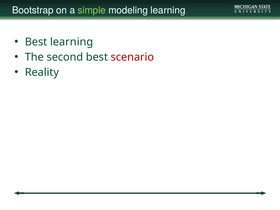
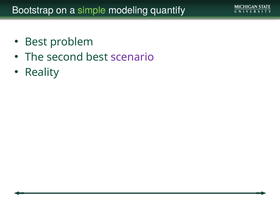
modeling learning: learning -> quantify
Best learning: learning -> problem
scenario colour: red -> purple
